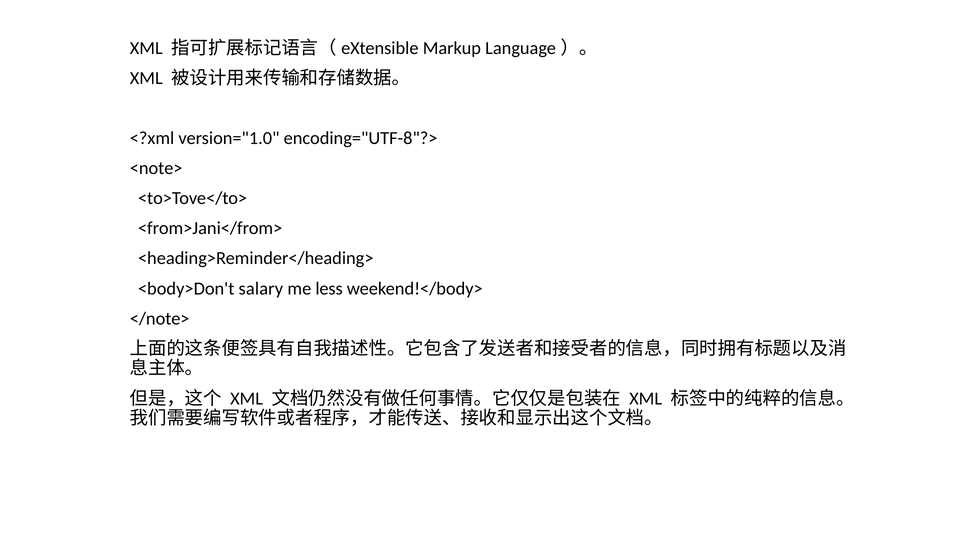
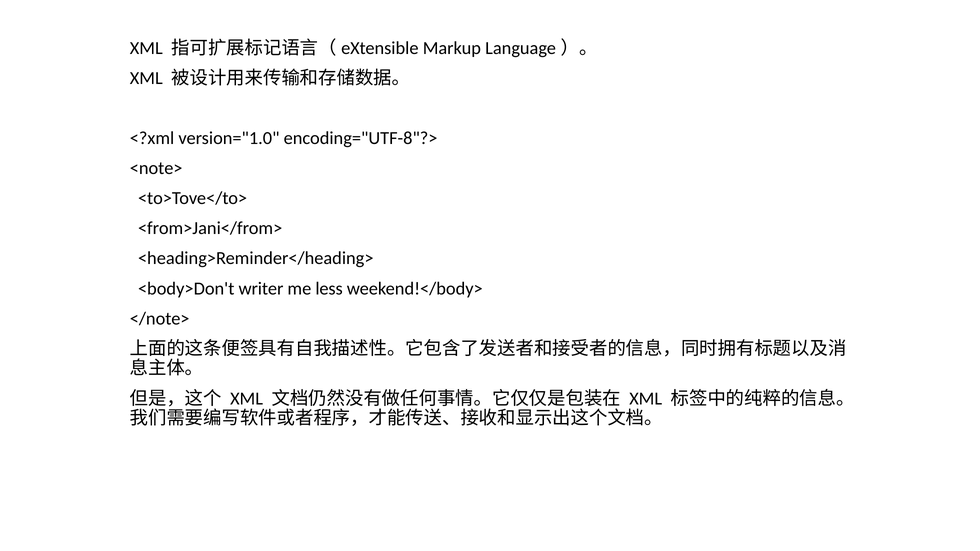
salary: salary -> writer
